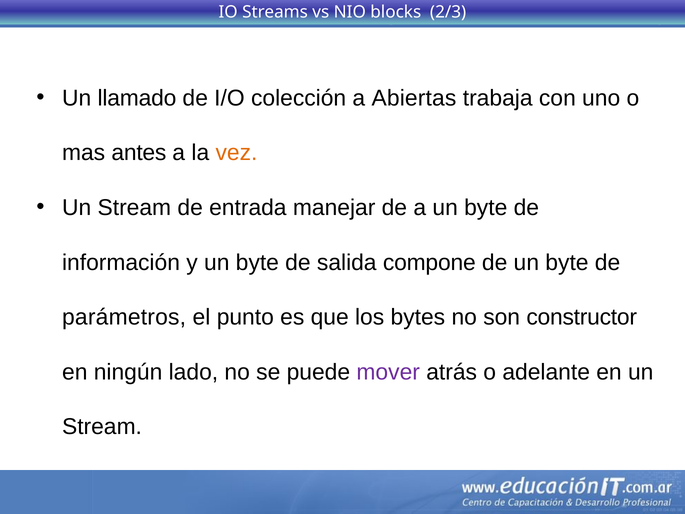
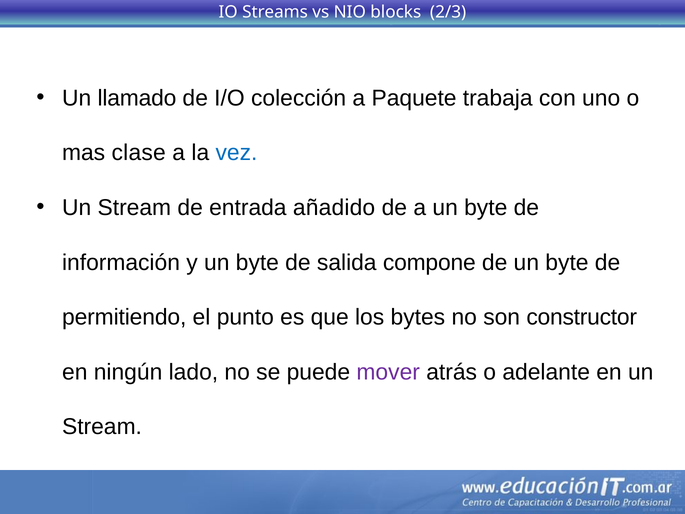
Abiertas: Abiertas -> Paquete
mas antes: antes -> clase
vez colour: orange -> blue
manejar: manejar -> añadido
parámetros: parámetros -> permitiendo
